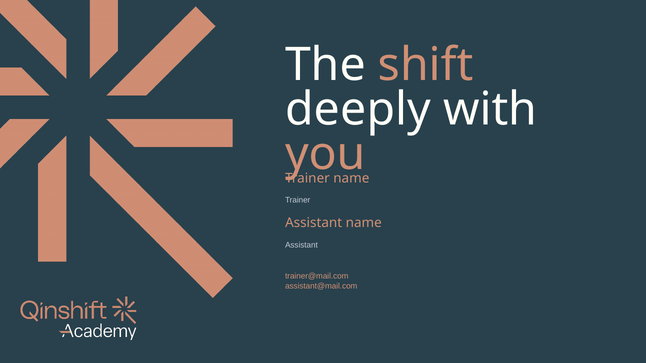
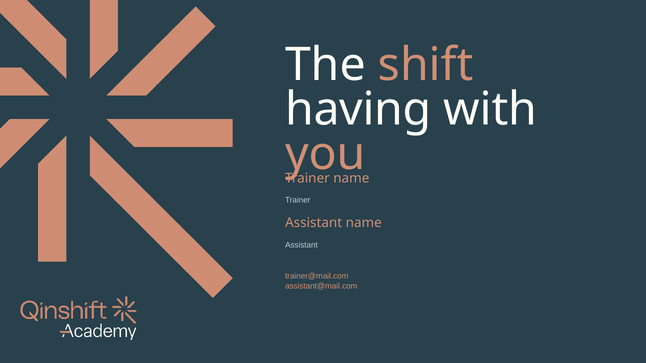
deeply: deeply -> having
